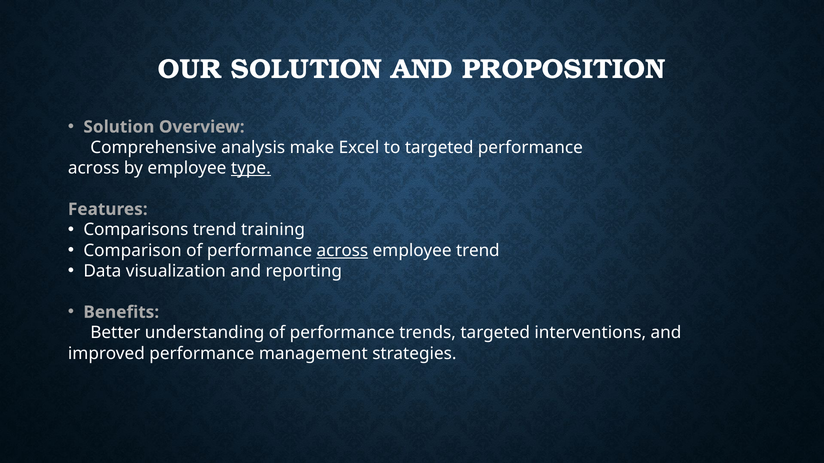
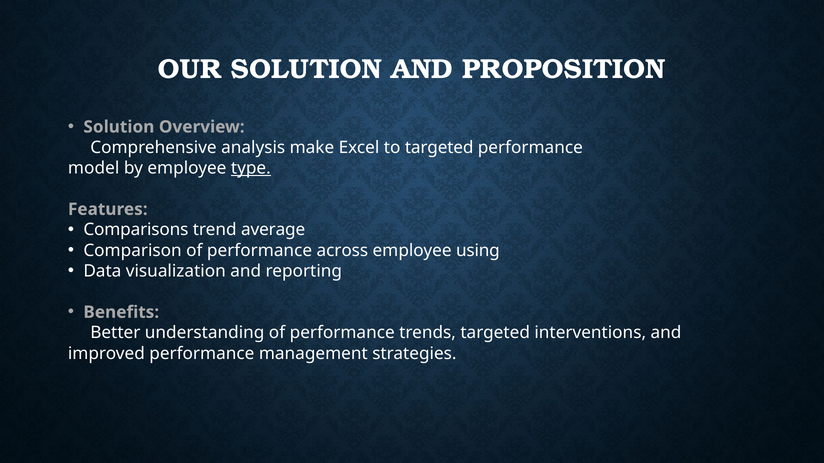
across at (94, 168): across -> model
training: training -> average
across at (342, 251) underline: present -> none
employee trend: trend -> using
